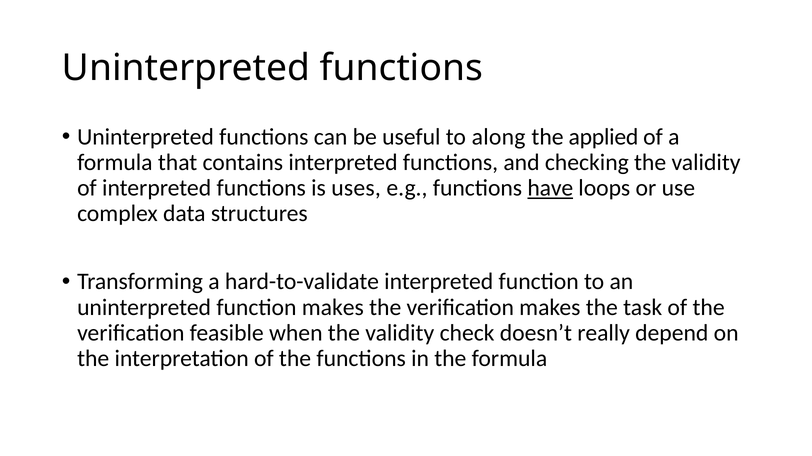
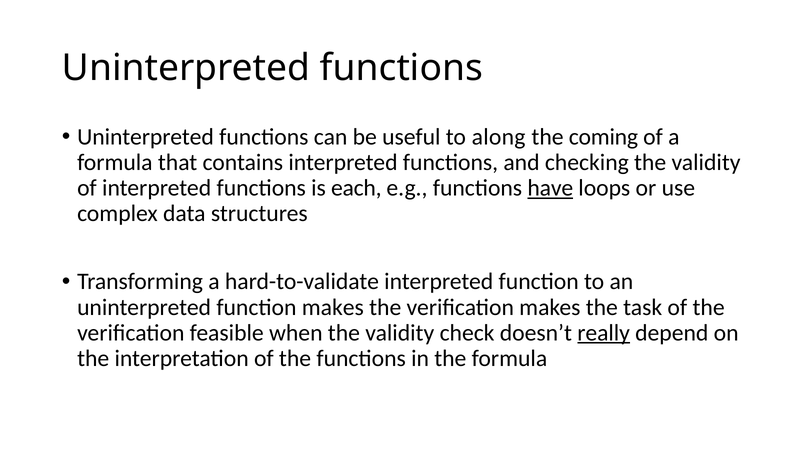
applied: applied -> coming
uses: uses -> each
really underline: none -> present
